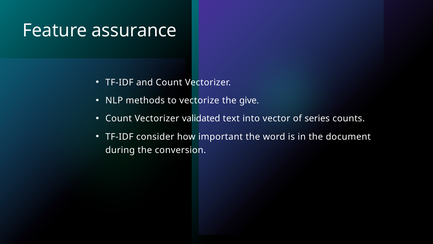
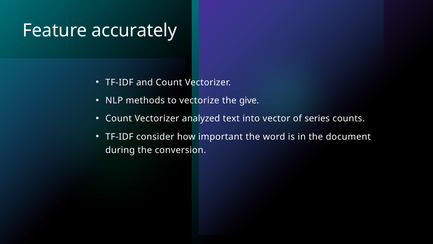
assurance: assurance -> accurately
validated: validated -> analyzed
